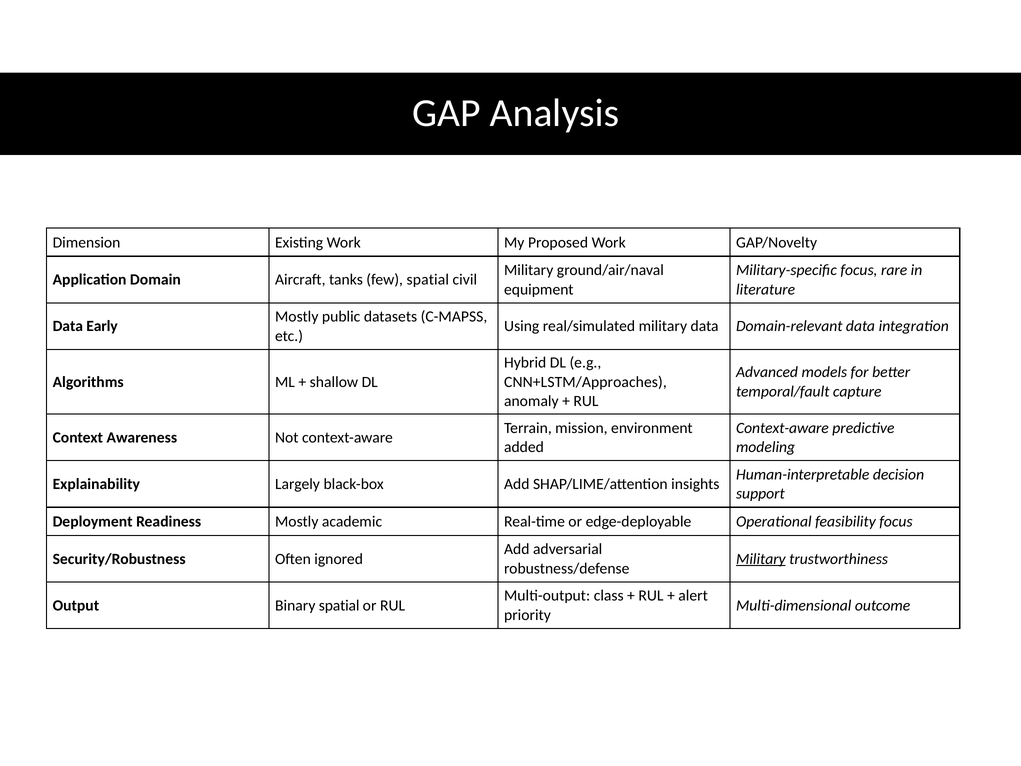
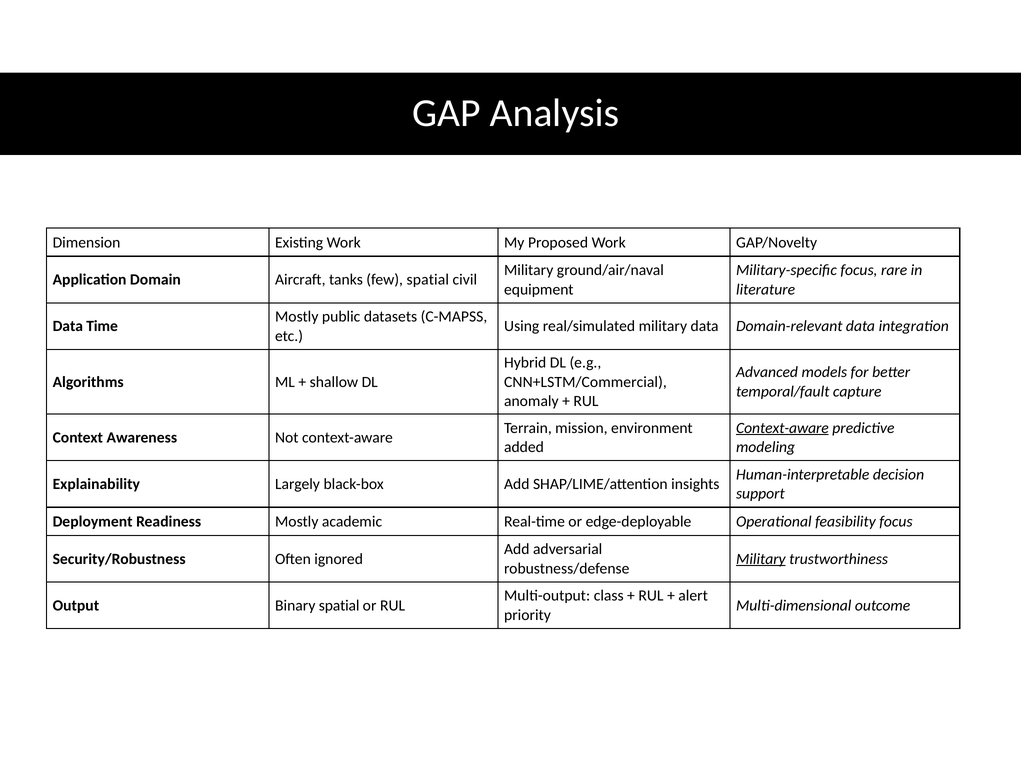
Early: Early -> Time
CNN+LSTM/Approaches: CNN+LSTM/Approaches -> CNN+LSTM/Commercial
Context-aware at (782, 428) underline: none -> present
